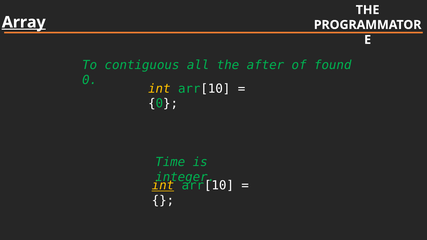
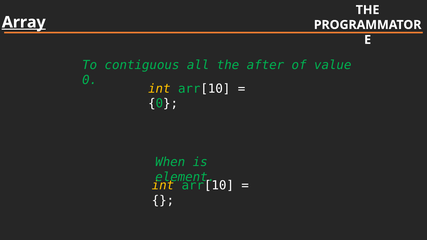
found: found -> value
Time: Time -> When
integer: integer -> element
int at (163, 186) underline: present -> none
